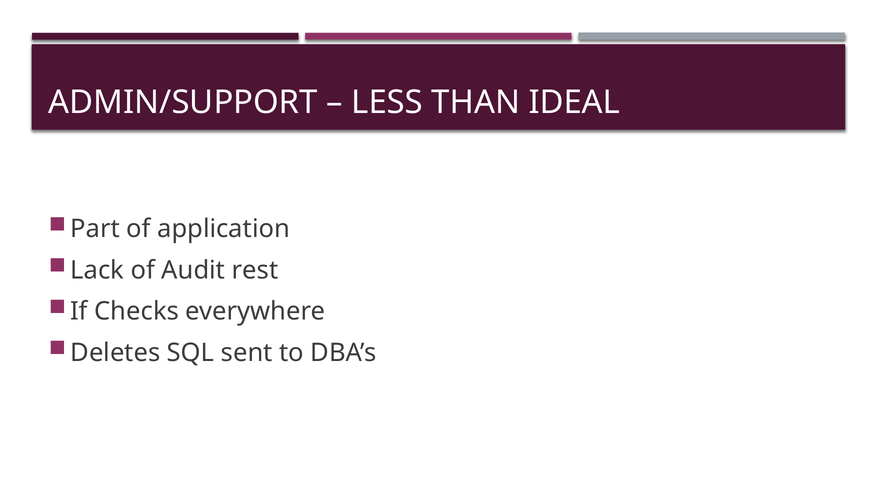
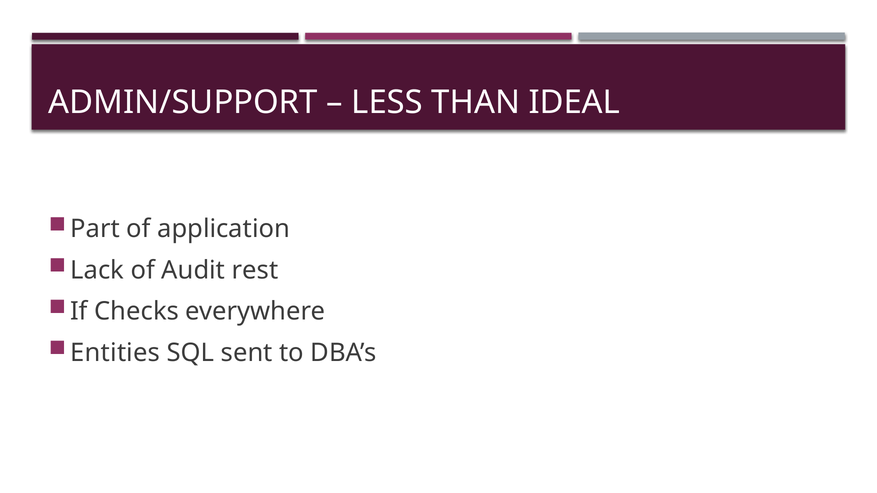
Deletes: Deletes -> Entities
